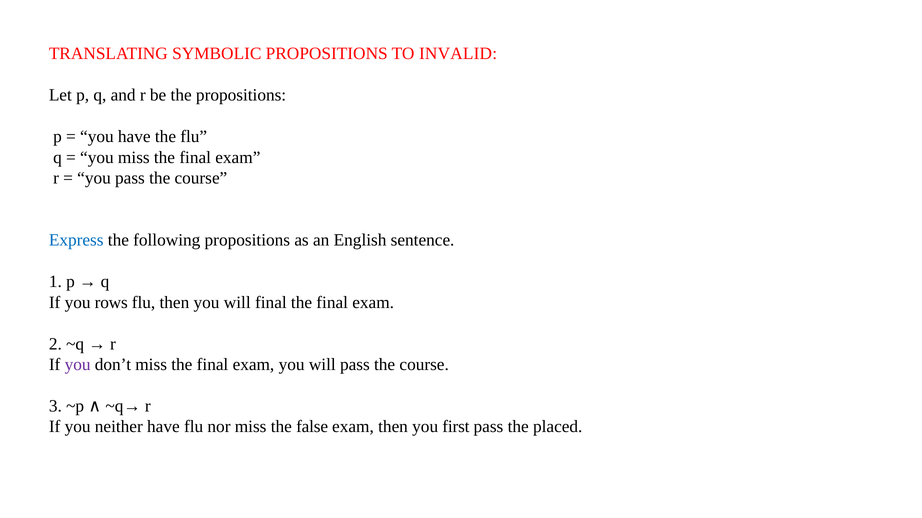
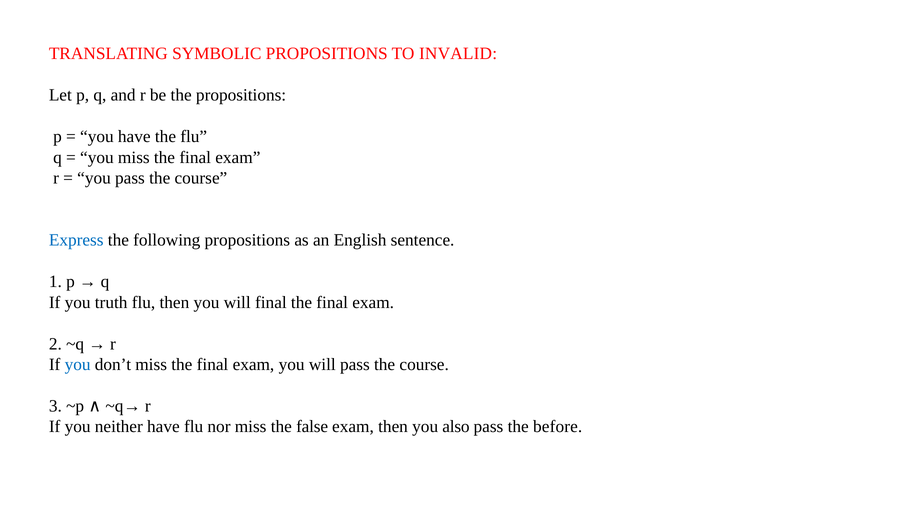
rows: rows -> truth
you at (78, 365) colour: purple -> blue
first: first -> also
placed: placed -> before
